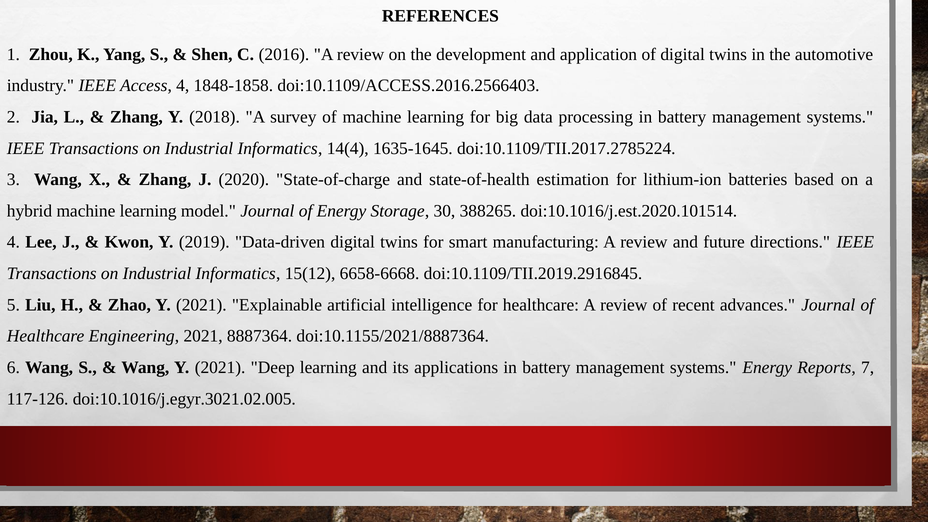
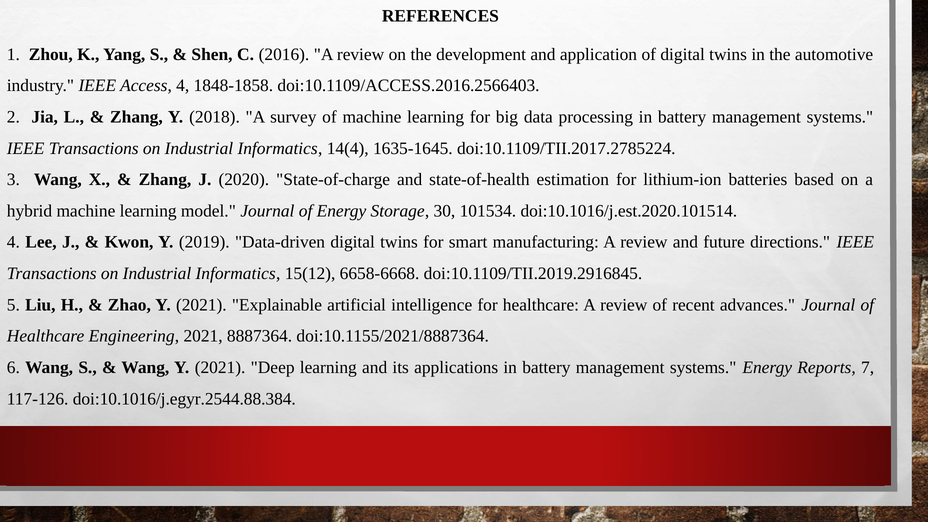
388265: 388265 -> 101534
doi:10.1016/j.egyr.3021.02.005: doi:10.1016/j.egyr.3021.02.005 -> doi:10.1016/j.egyr.2544.88.384
